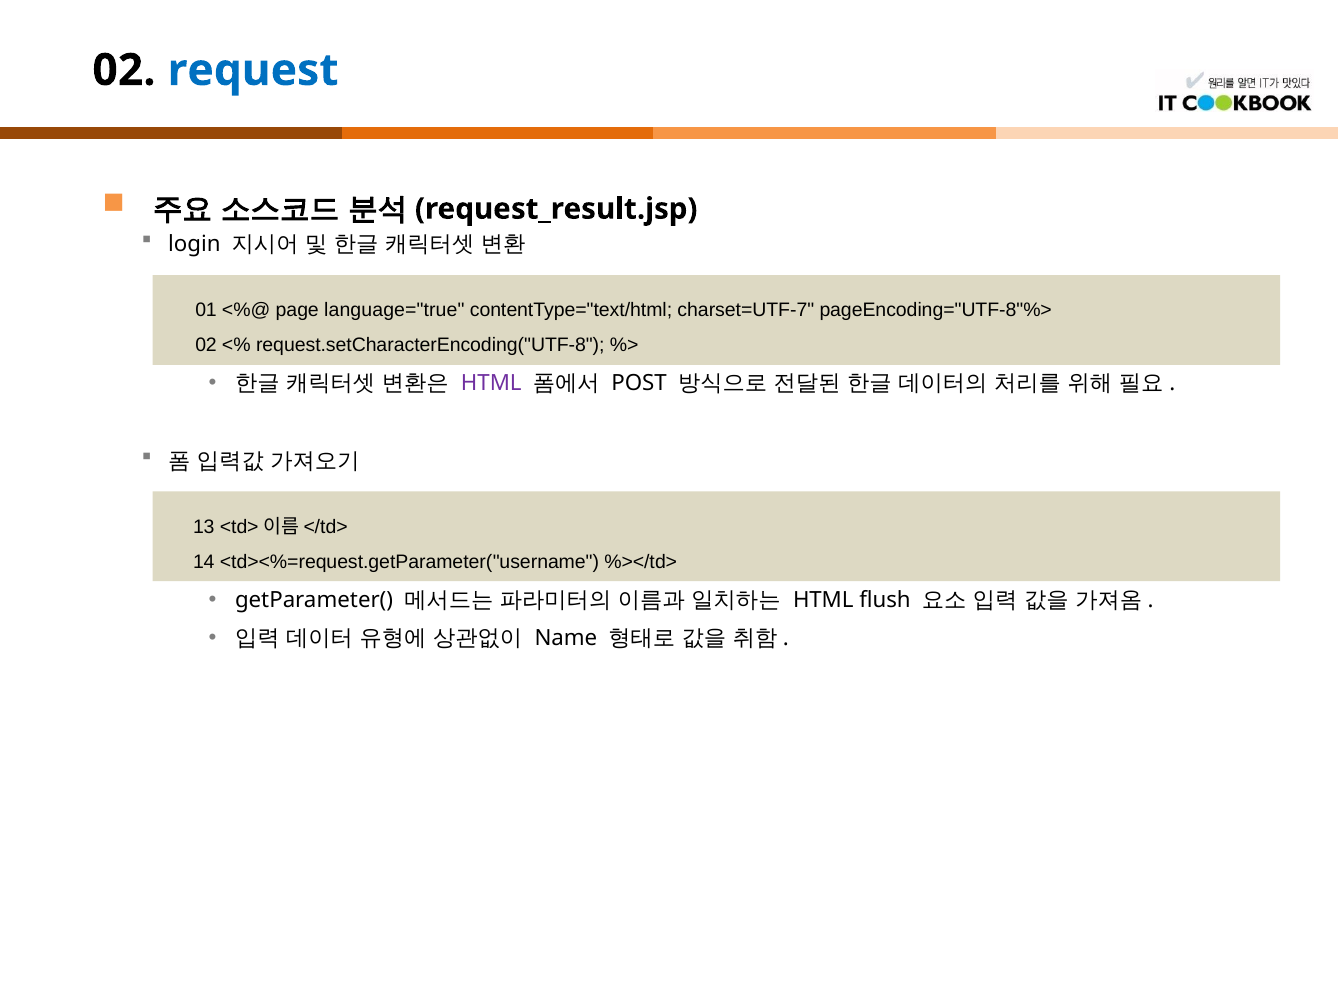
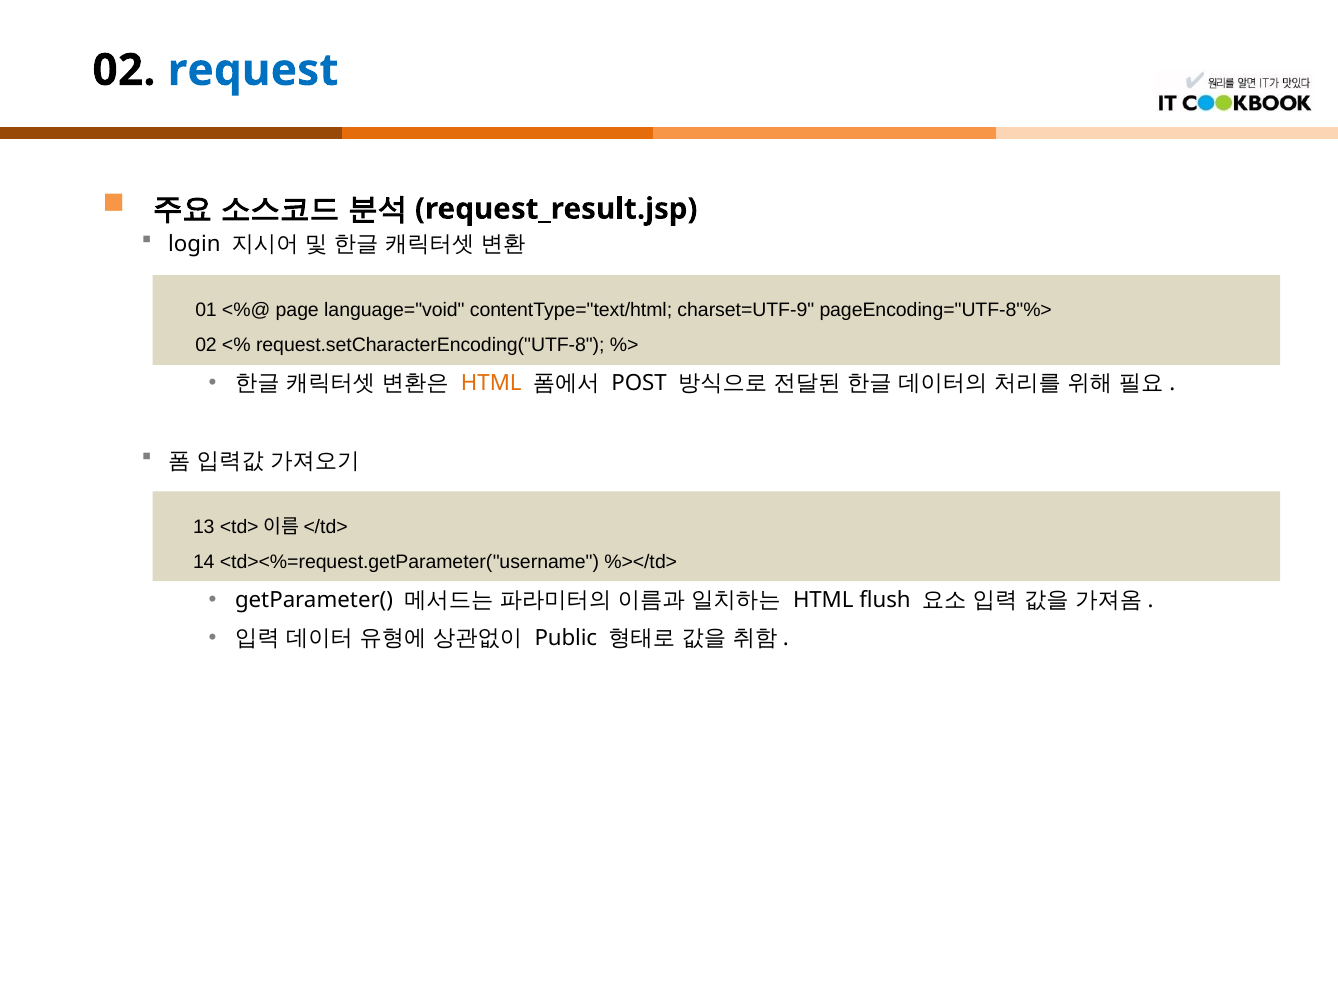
language="true: language="true -> language="void
charset=UTF-7: charset=UTF-7 -> charset=UTF-9
HTML at (491, 383) colour: purple -> orange
Name: Name -> Public
